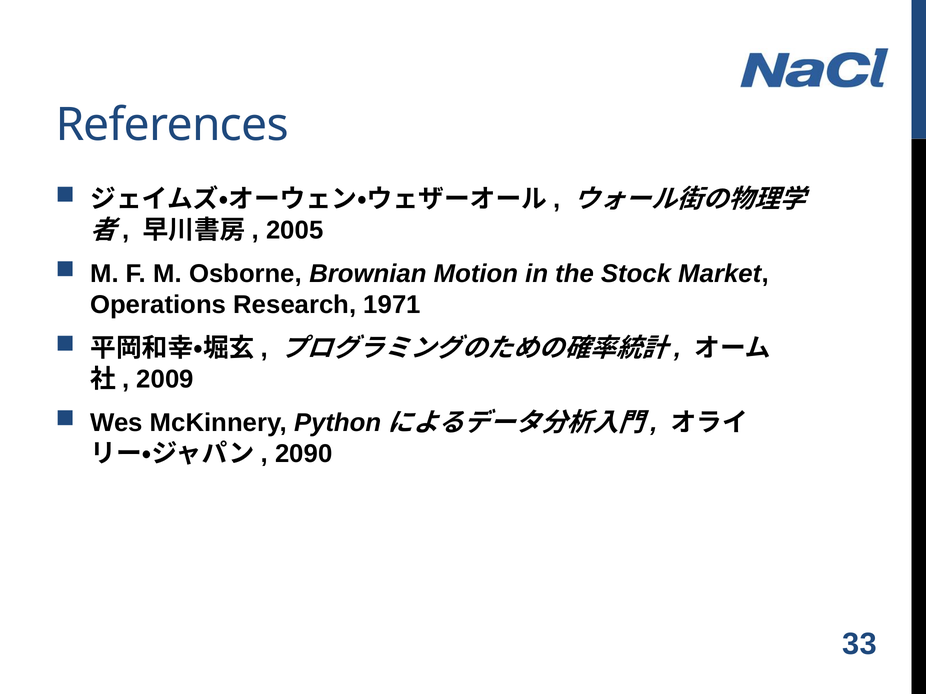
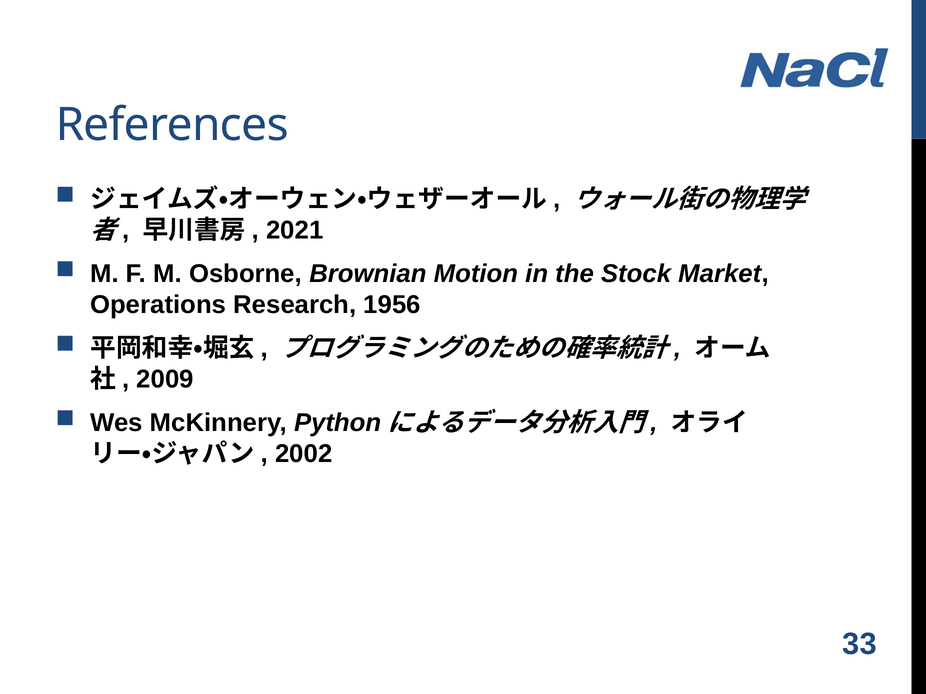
2005: 2005 -> 2021
1971: 1971 -> 1956
2090: 2090 -> 2002
